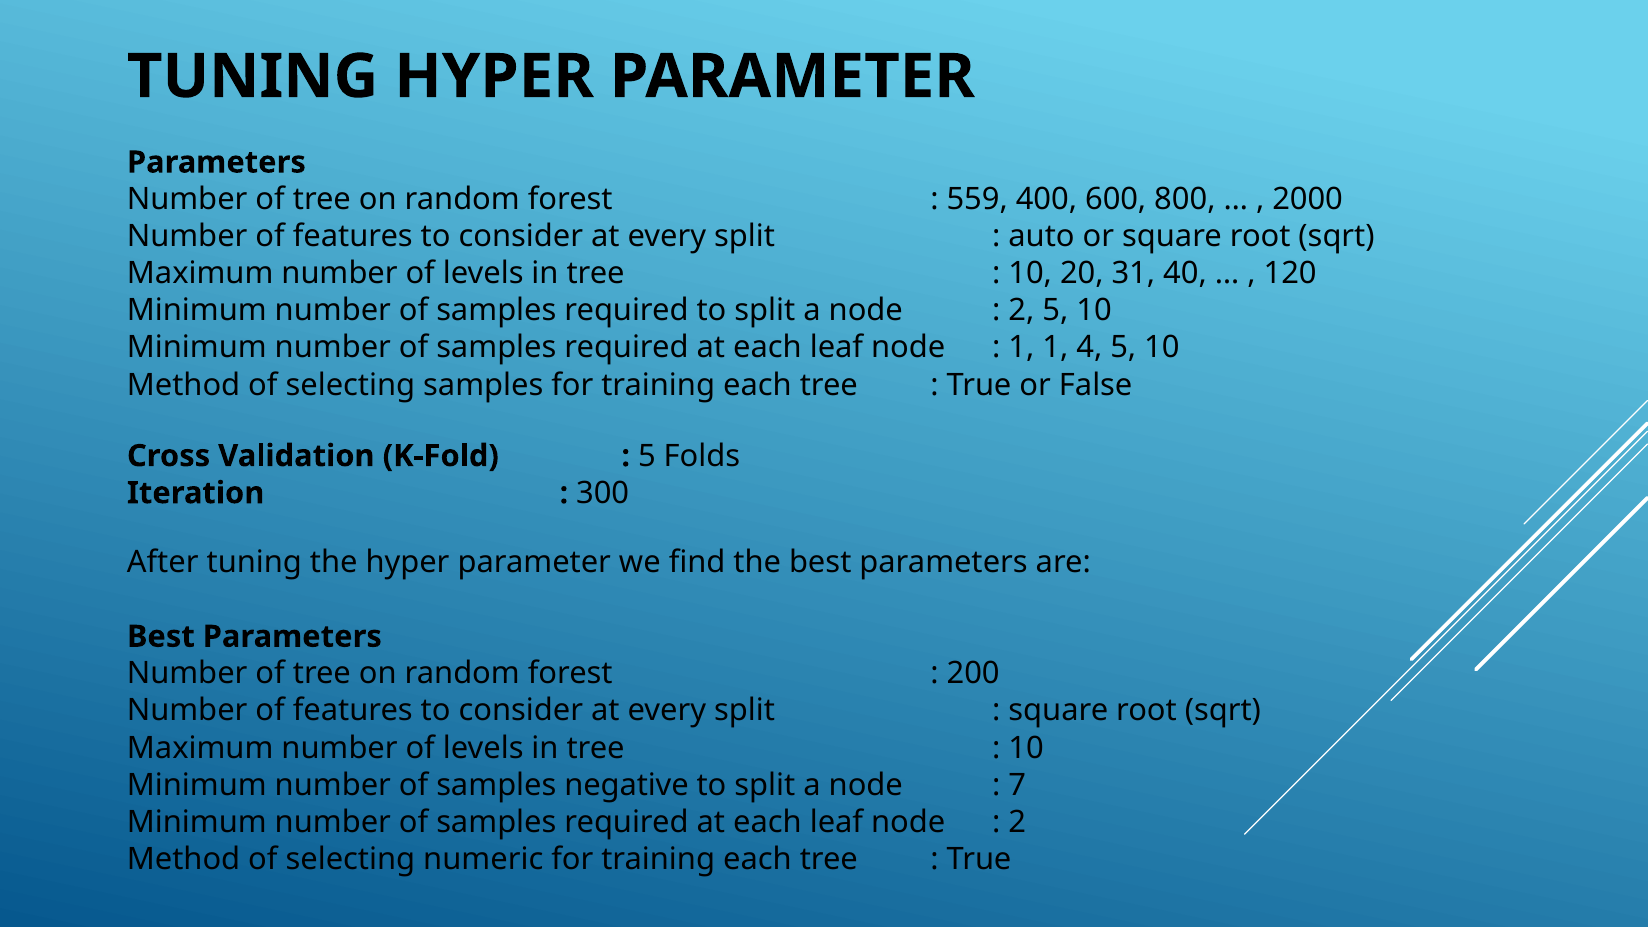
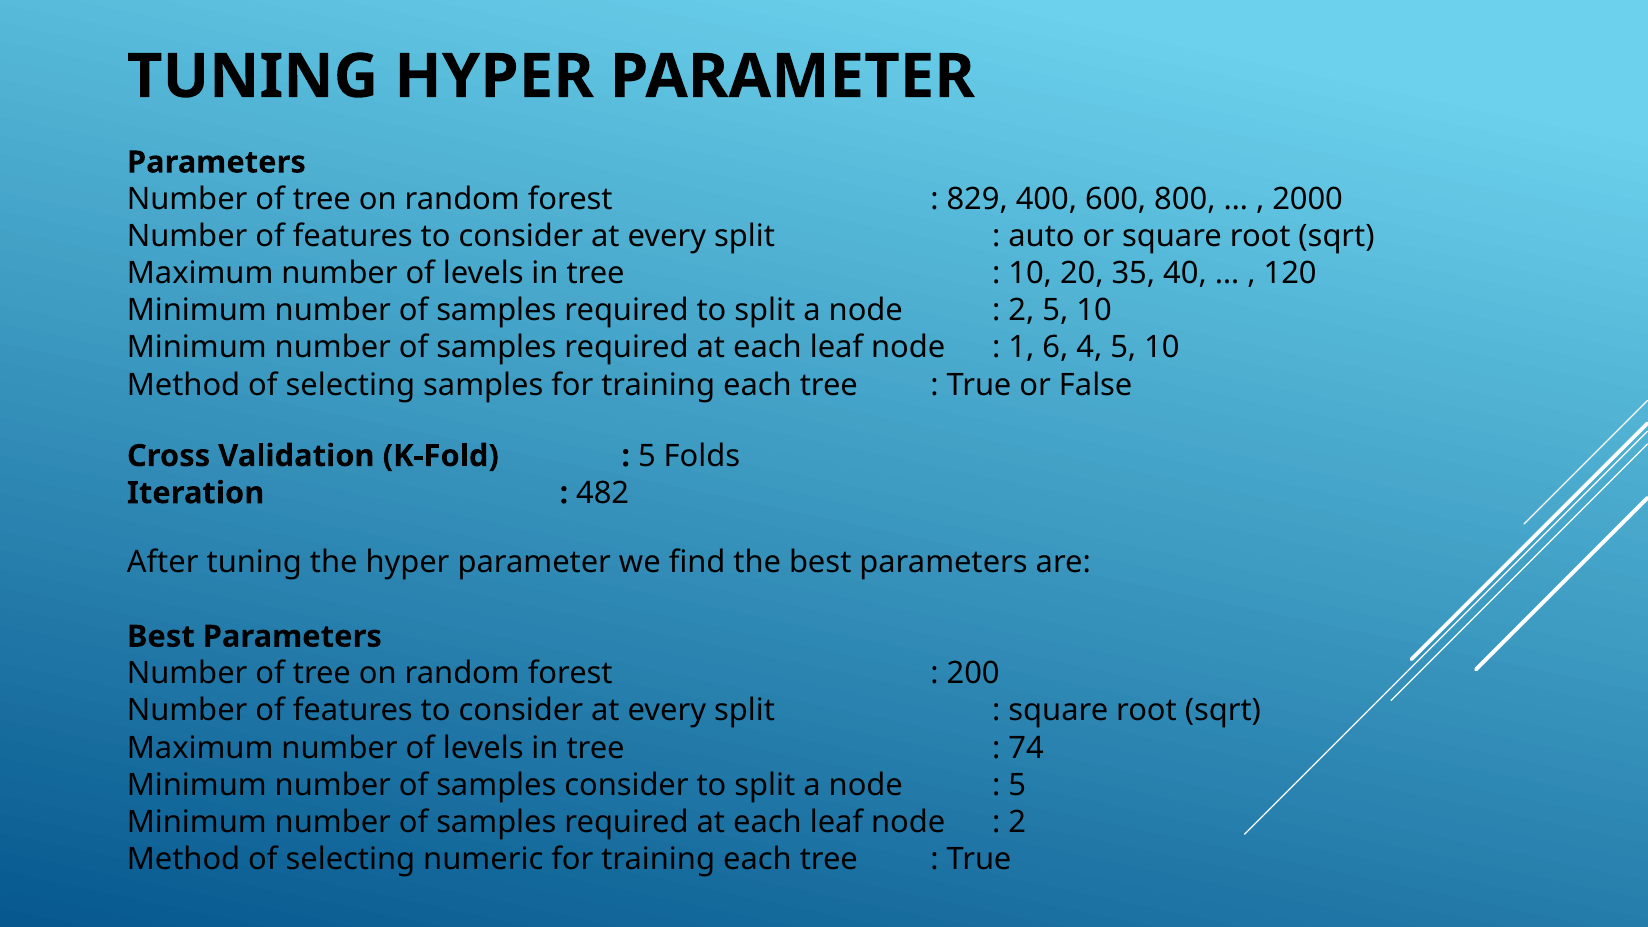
559: 559 -> 829
31: 31 -> 35
1 1: 1 -> 6
300: 300 -> 482
10 at (1026, 748): 10 -> 74
samples negative: negative -> consider
7 at (1017, 785): 7 -> 5
